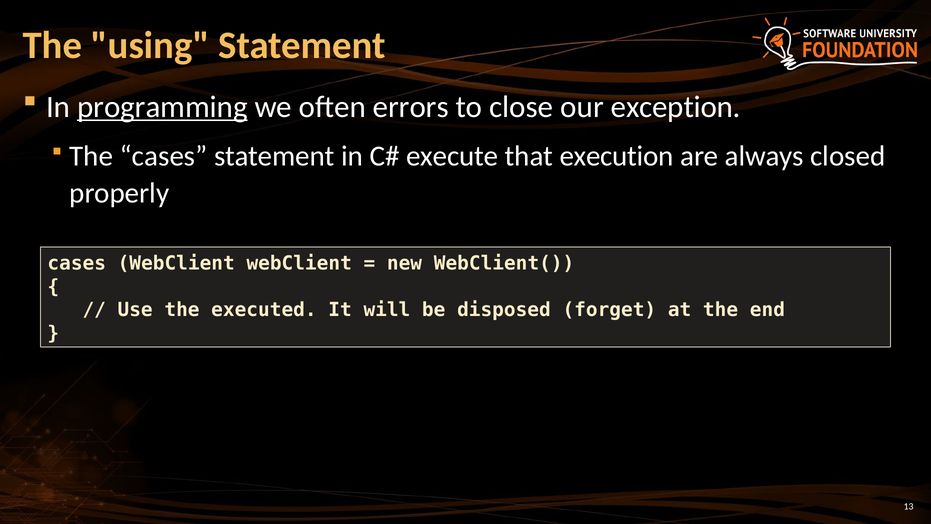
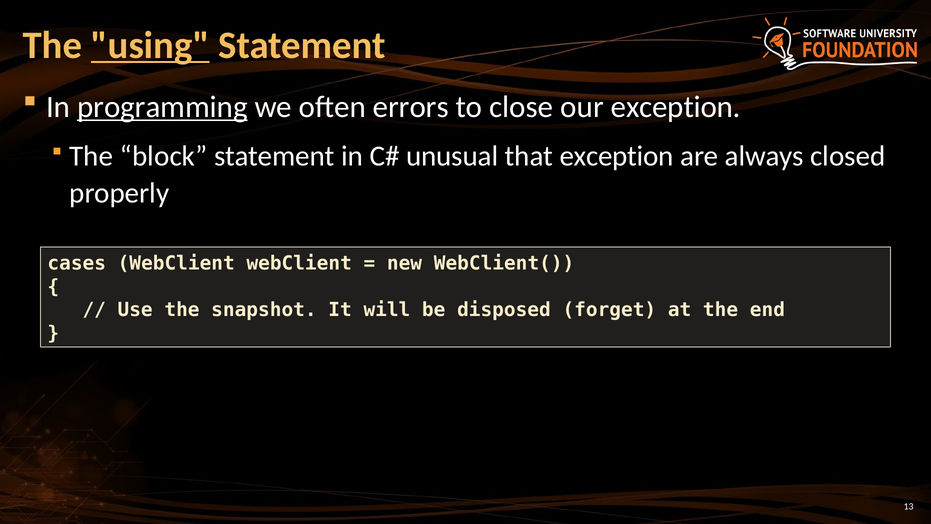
using underline: none -> present
The cases: cases -> block
execute: execute -> unusual
that execution: execution -> exception
executed: executed -> snapshot
